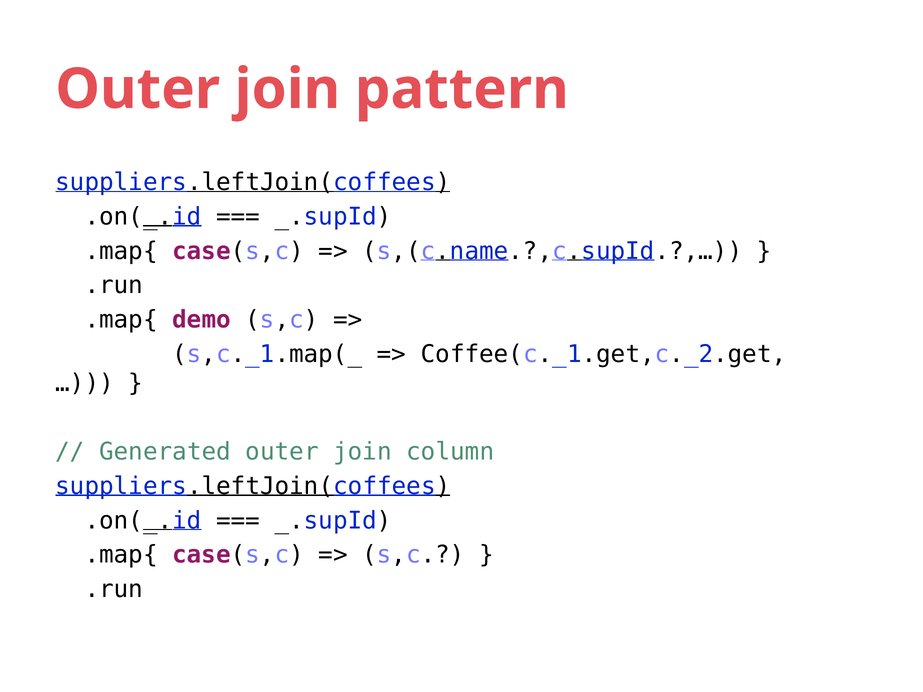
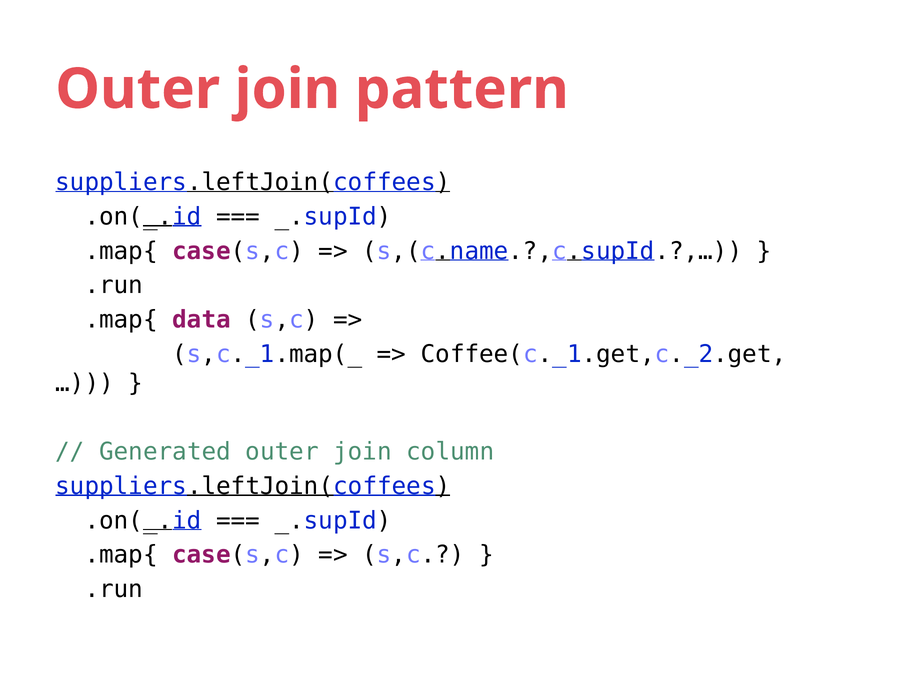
demo: demo -> data
